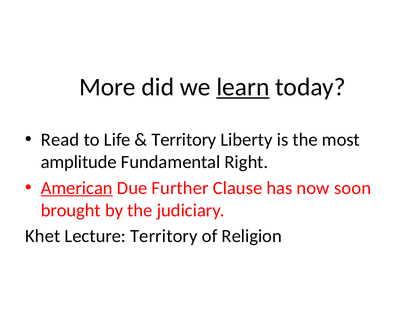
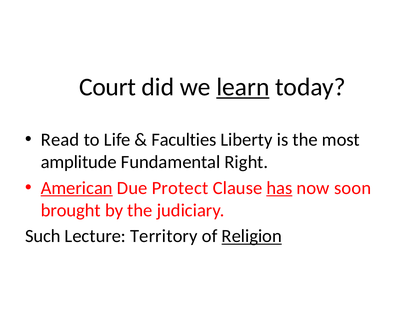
More: More -> Court
Territory at (184, 140): Territory -> Faculties
Further: Further -> Protect
has underline: none -> present
Khet: Khet -> Such
Religion underline: none -> present
